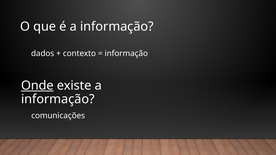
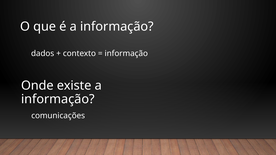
Onde underline: present -> none
